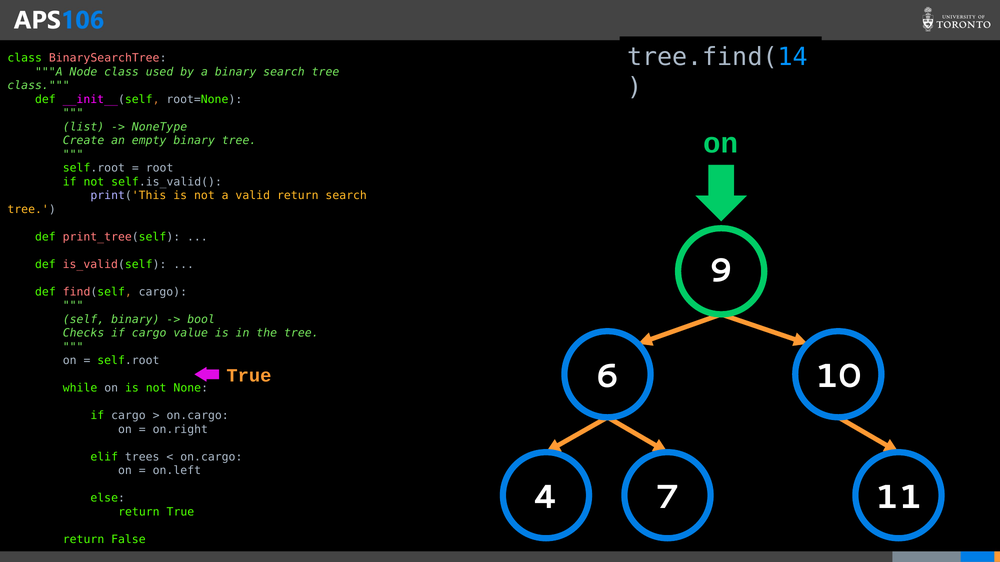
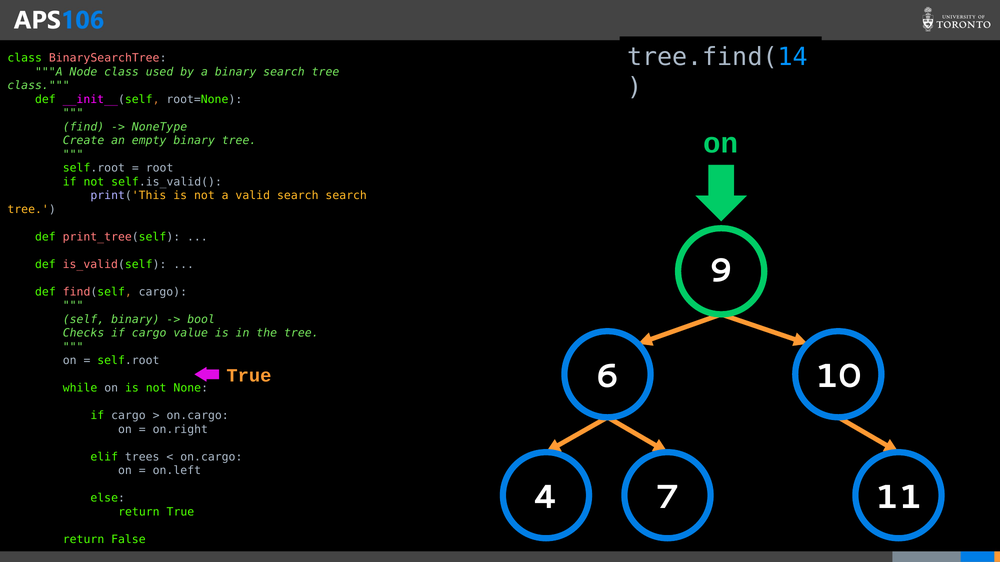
list: list -> find
valid return: return -> search
